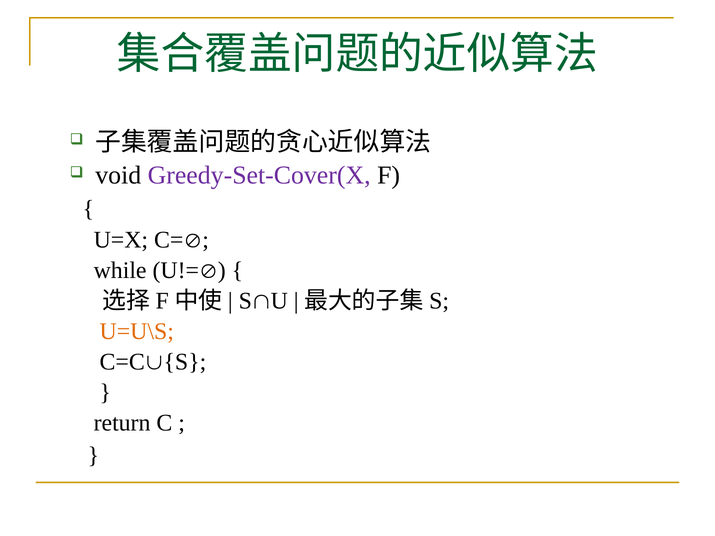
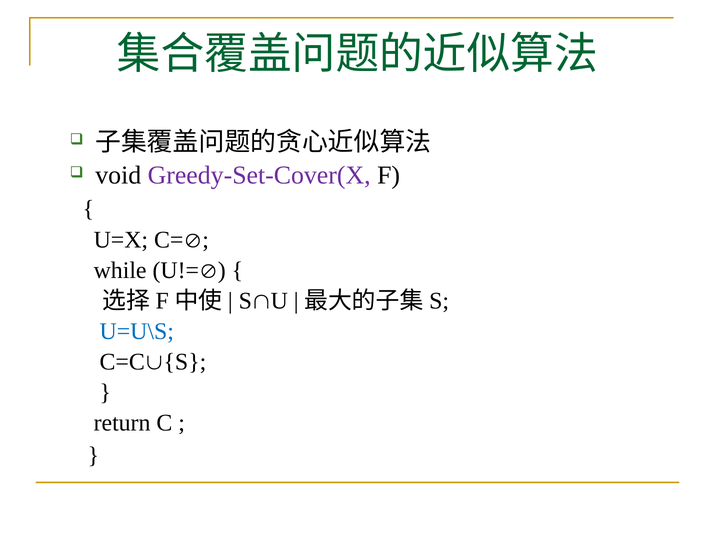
U=U\S colour: orange -> blue
